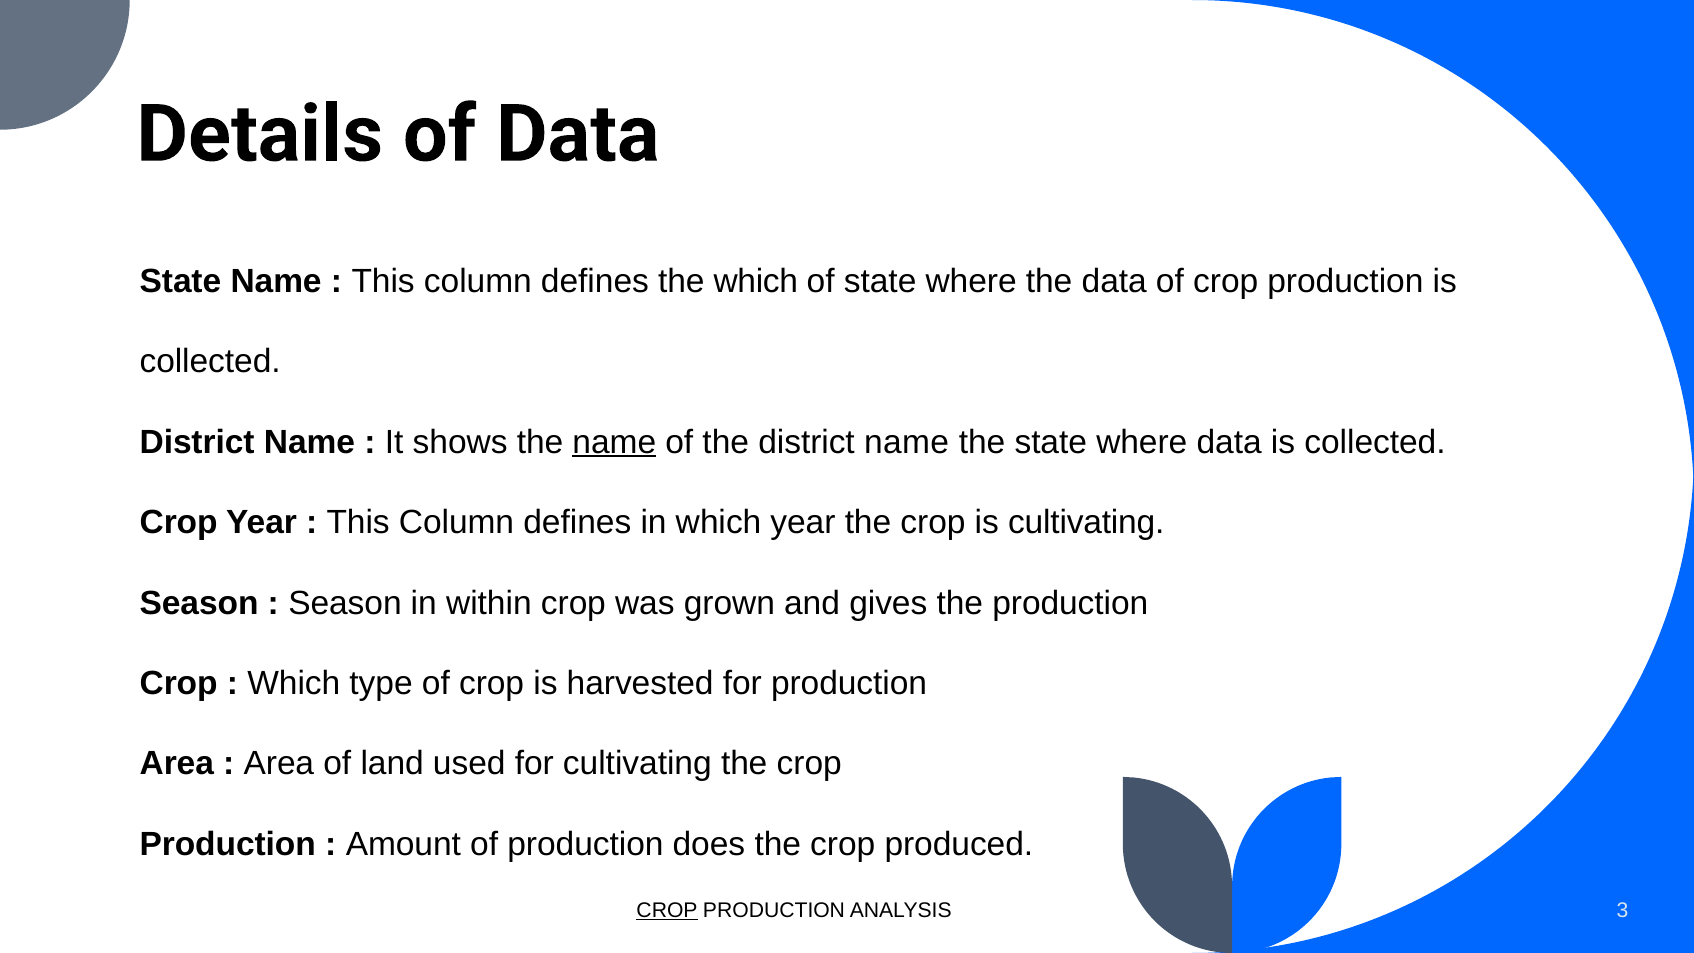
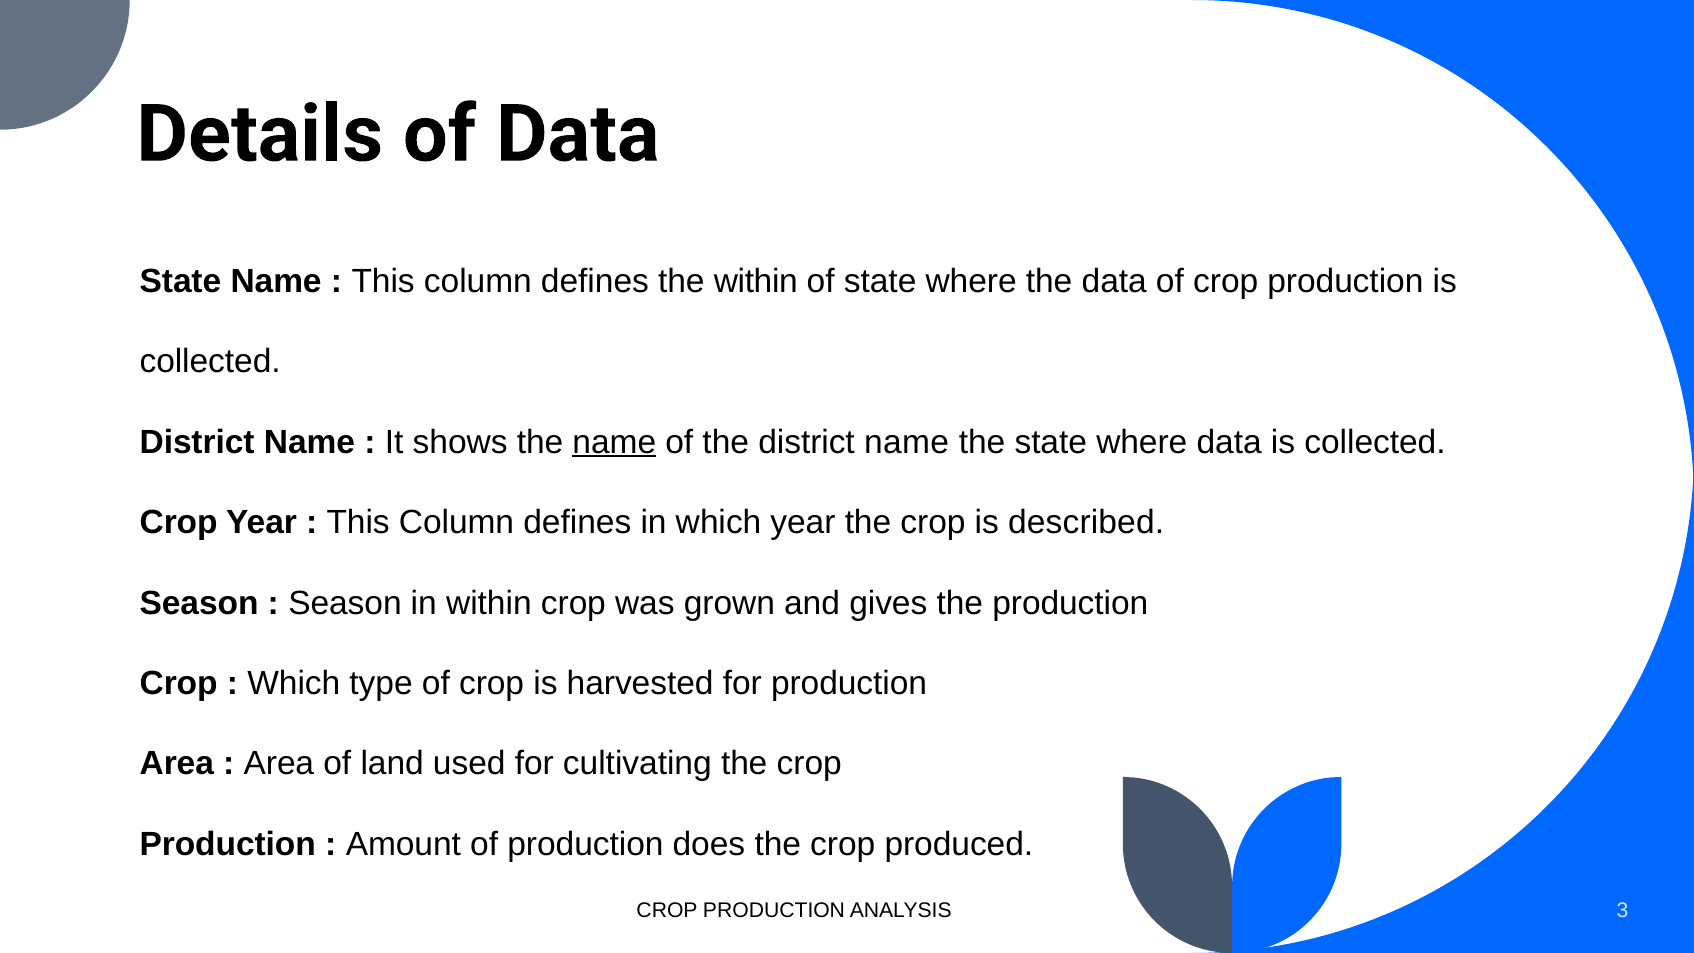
the which: which -> within
is cultivating: cultivating -> described
CROP at (667, 910) underline: present -> none
